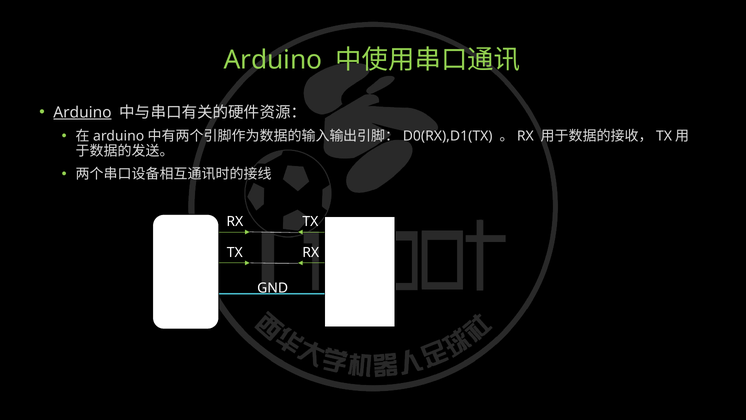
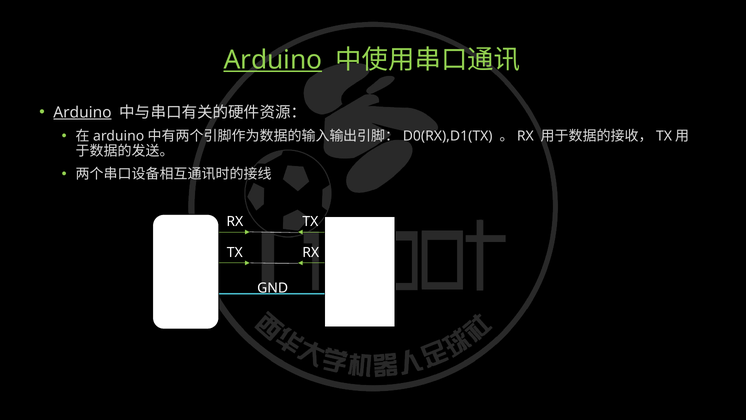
Arduino at (273, 60) underline: none -> present
